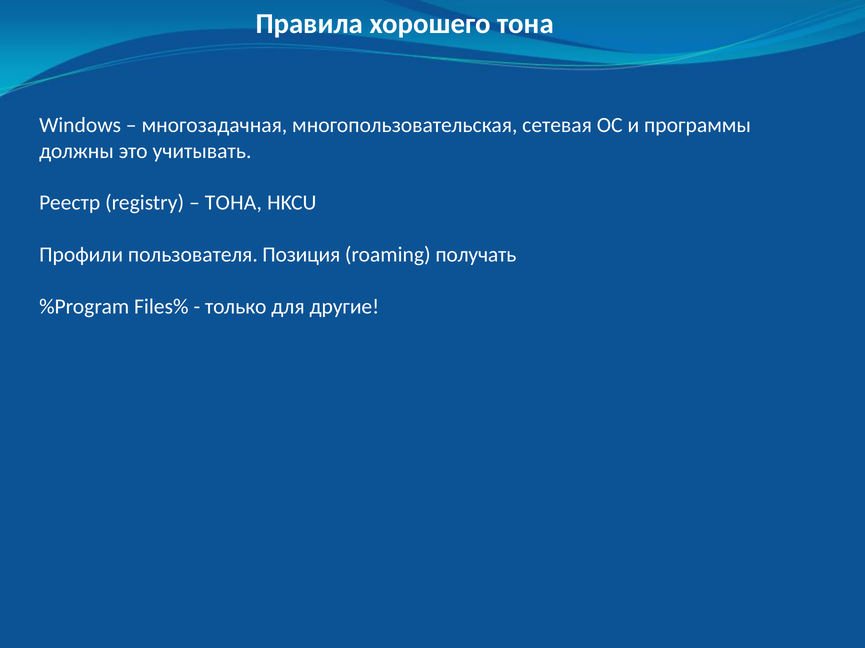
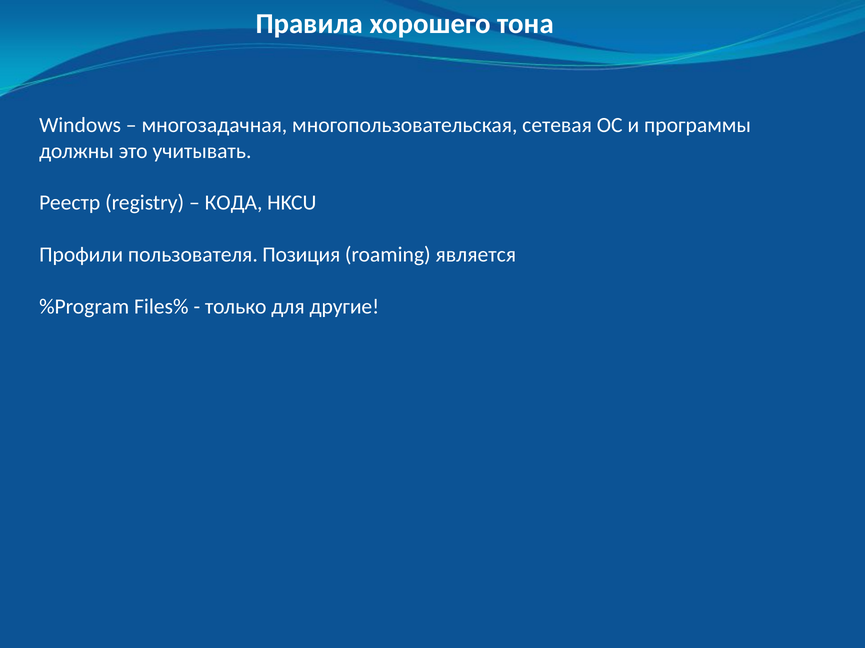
ТОНА at (233, 203): ТОНА -> КОДА
получать: получать -> является
